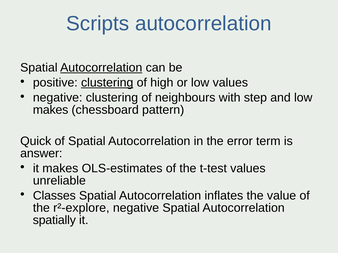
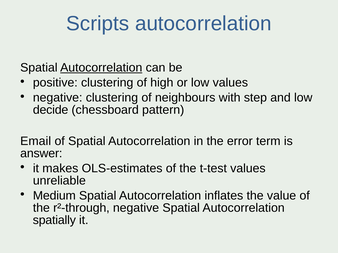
clustering at (107, 83) underline: present -> none
makes at (51, 110): makes -> decide
Quick: Quick -> Email
Classes: Classes -> Medium
r²-explore: r²-explore -> r²-through
